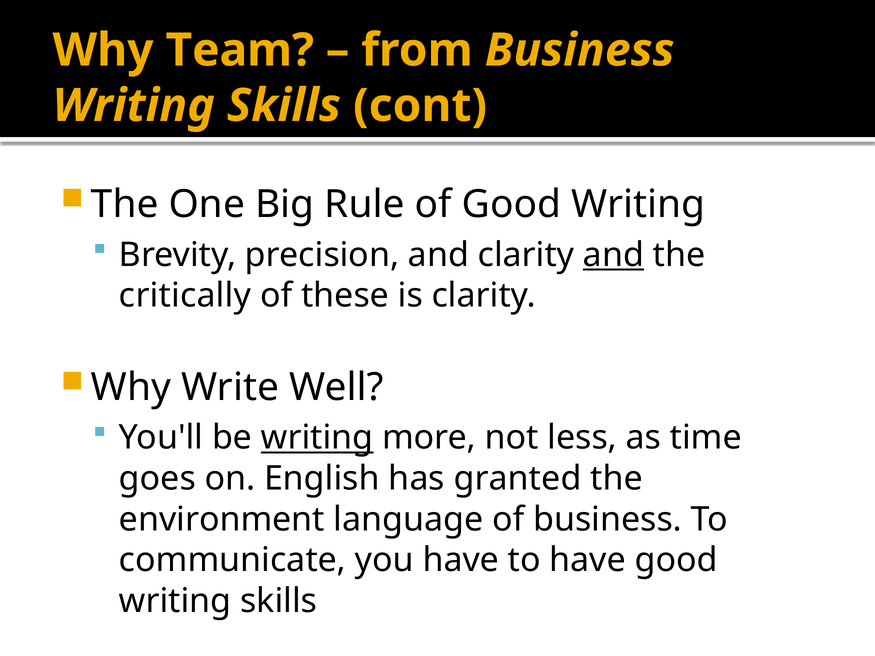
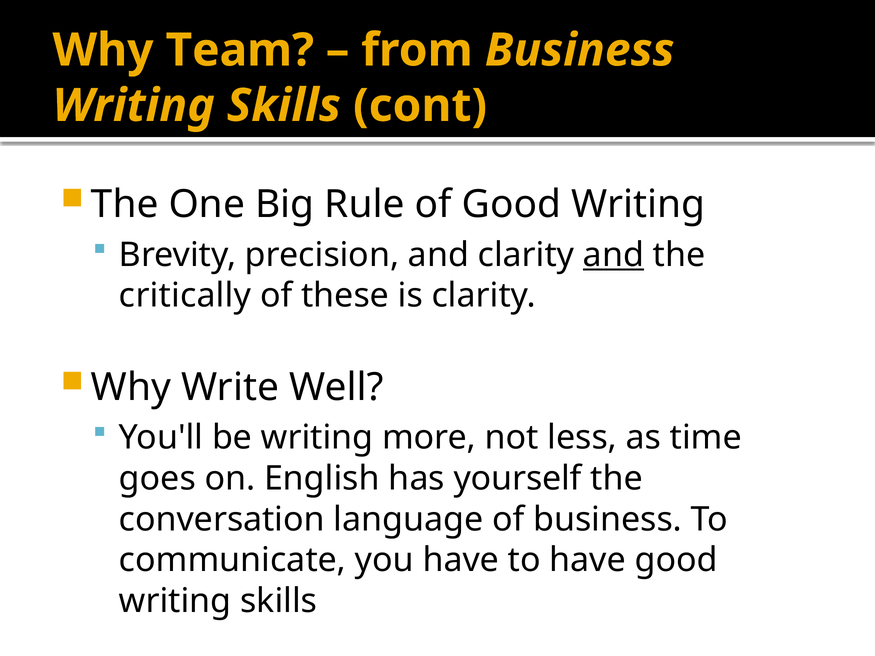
writing at (317, 438) underline: present -> none
granted: granted -> yourself
environment: environment -> conversation
